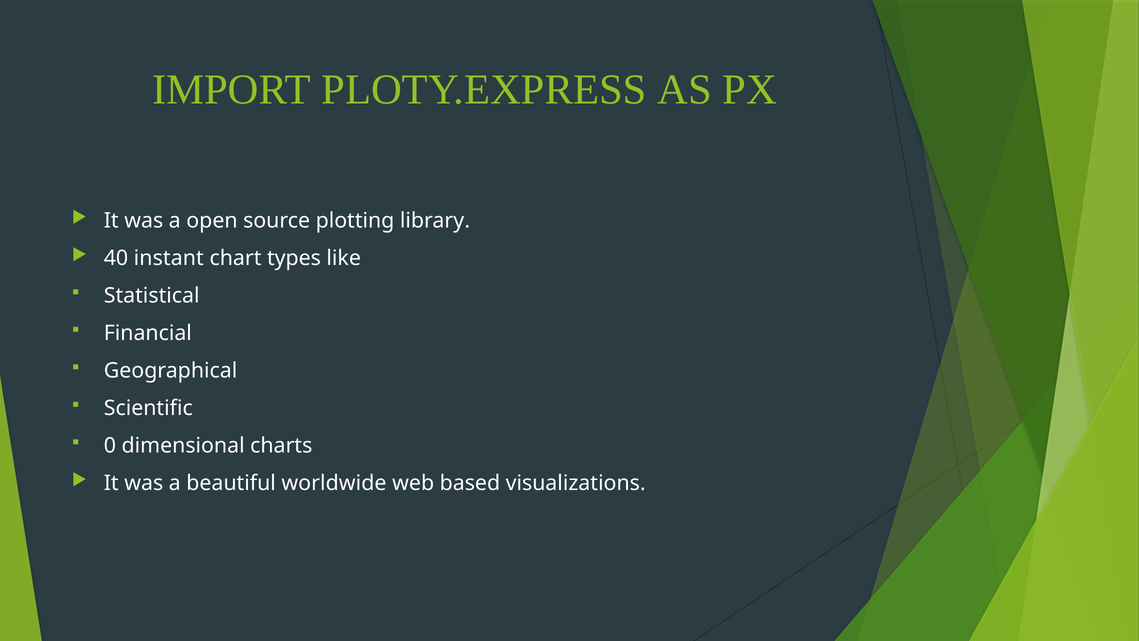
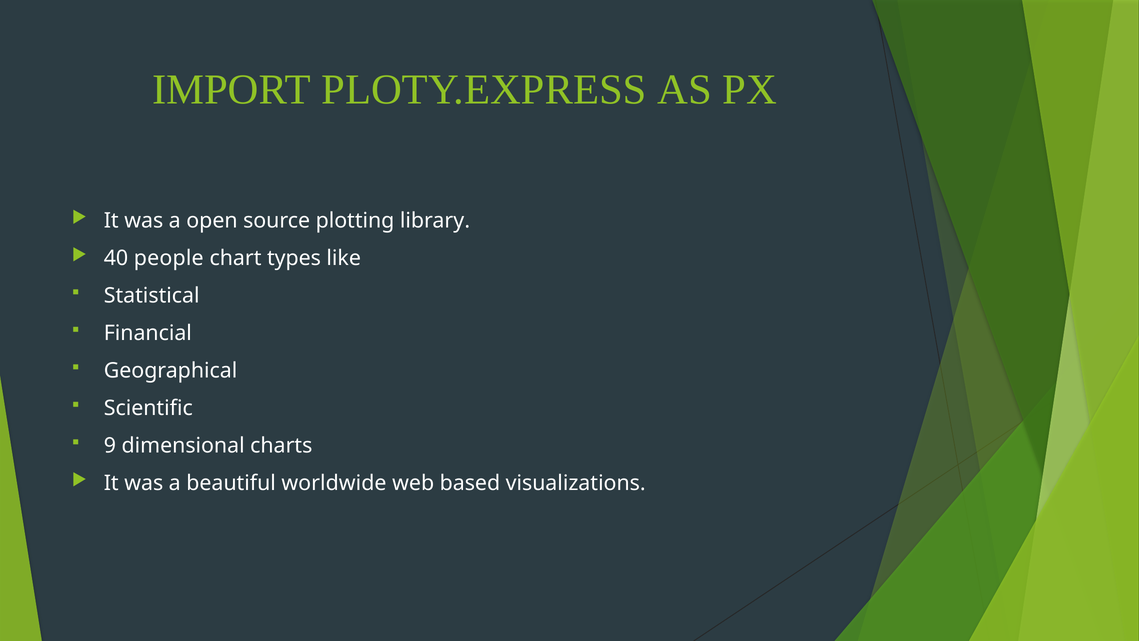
instant: instant -> people
0: 0 -> 9
